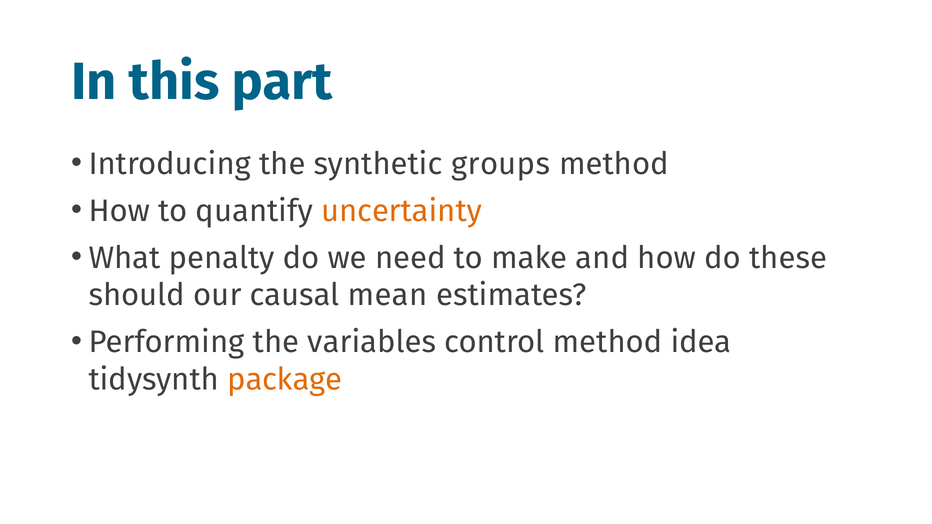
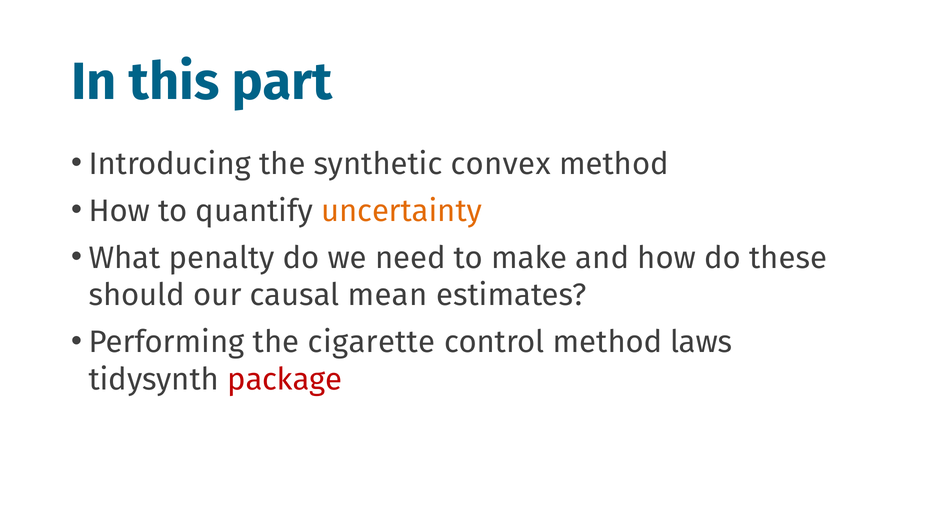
groups: groups -> convex
variables: variables -> cigarette
idea: idea -> laws
package colour: orange -> red
